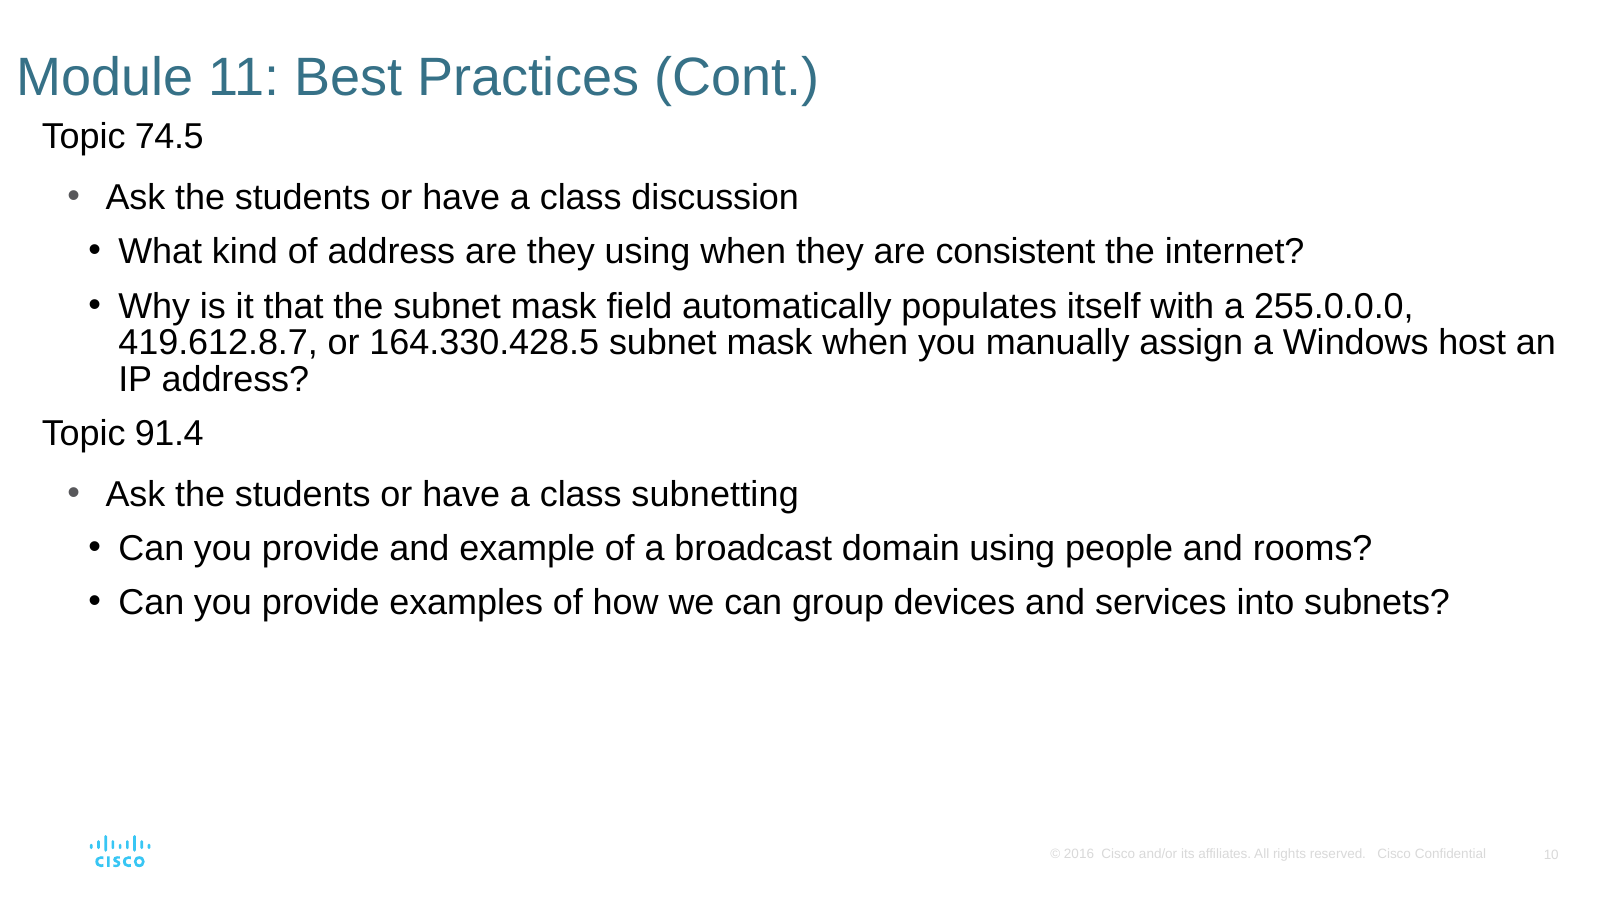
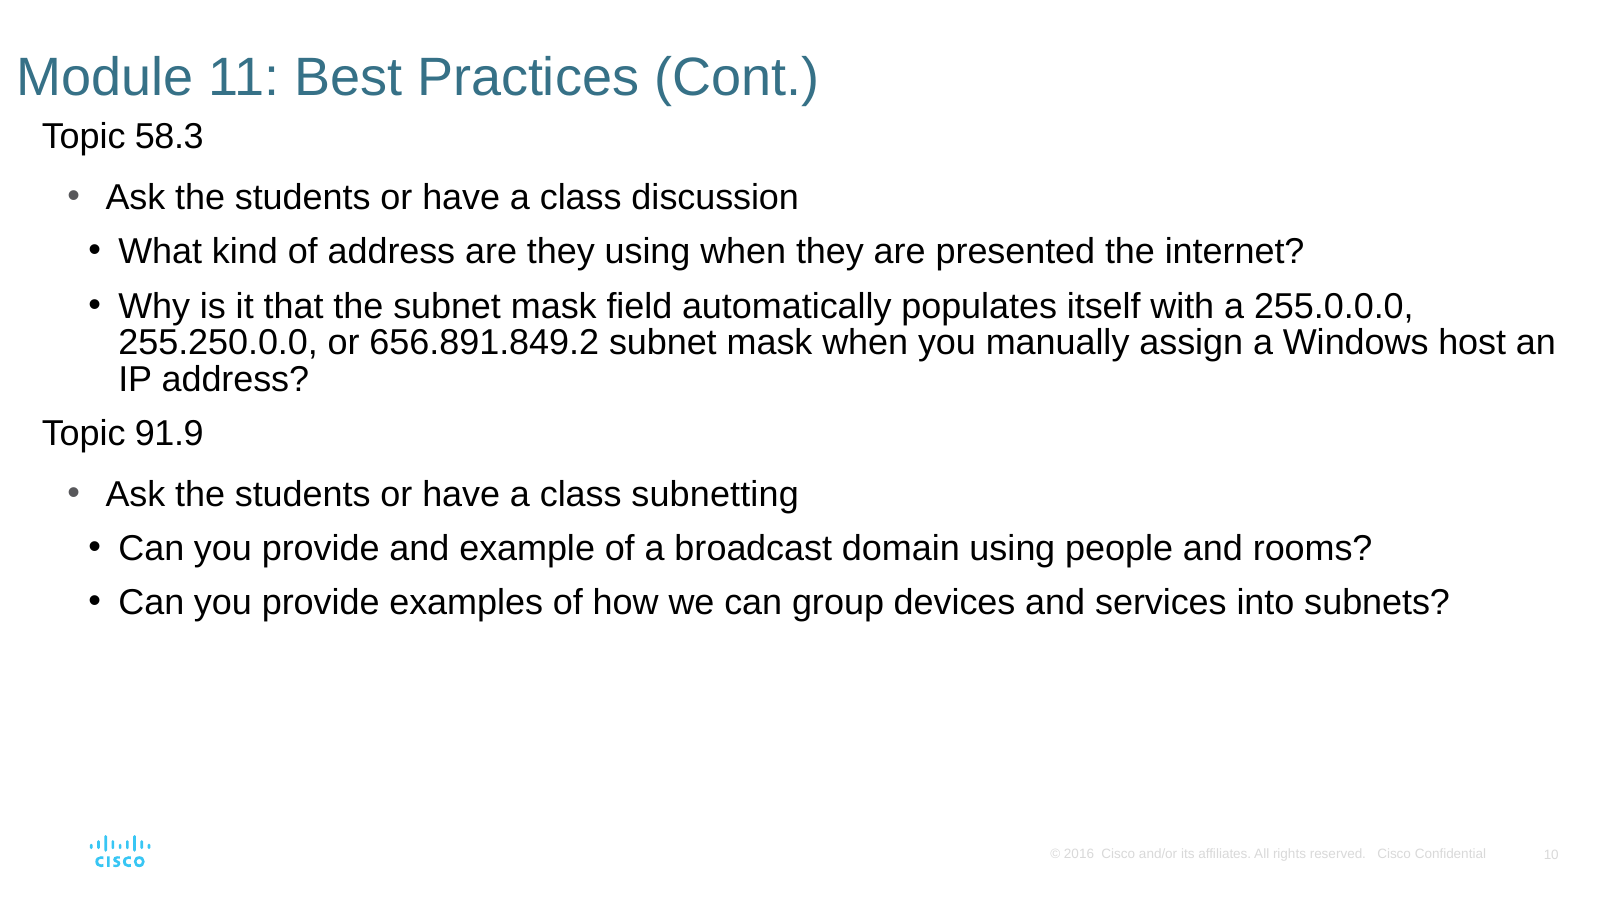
74.5: 74.5 -> 58.3
consistent: consistent -> presented
419.612.8.7: 419.612.8.7 -> 255.250.0.0
164.330.428.5: 164.330.428.5 -> 656.891.849.2
91.4: 91.4 -> 91.9
